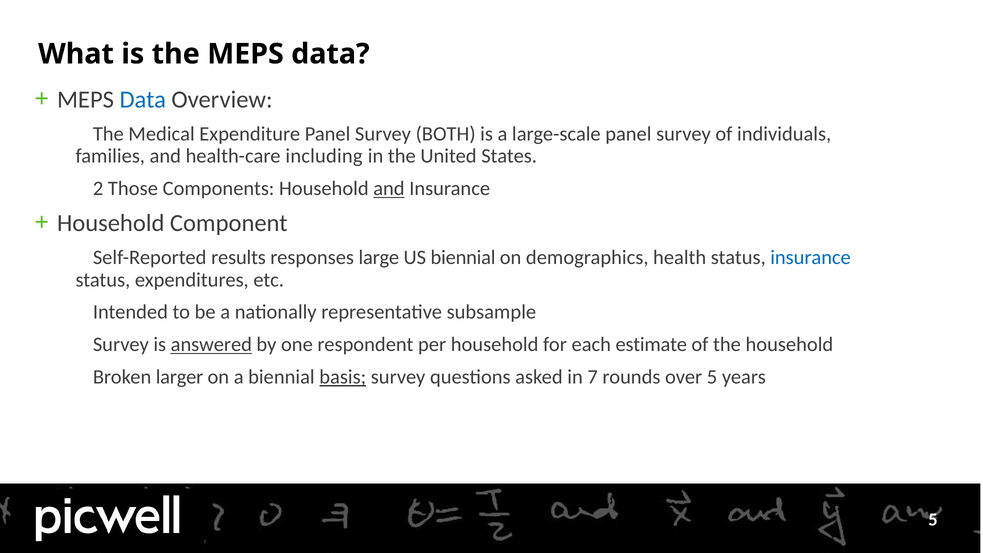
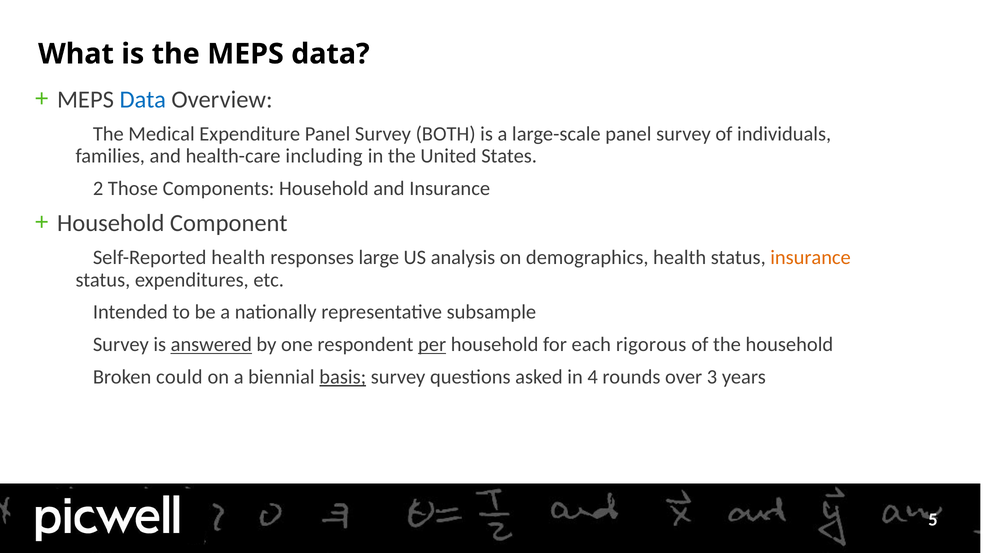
and at (389, 189) underline: present -> none
results at (239, 258): results -> health
US biennial: biennial -> analysis
insurance at (811, 258) colour: blue -> orange
per underline: none -> present
estimate: estimate -> rigorous
larger: larger -> could
7: 7 -> 4
over 5: 5 -> 3
